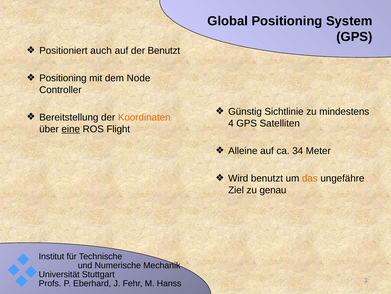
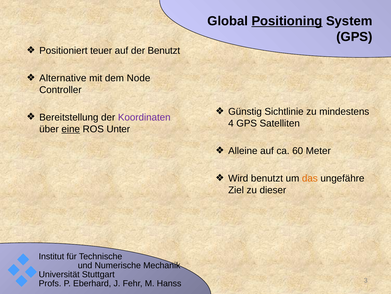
Positioning at (287, 21) underline: none -> present
auch: auch -> teuer
Positioning at (63, 78): Positioning -> Alternative
Koordinaten colour: orange -> purple
Flight: Flight -> Unter
34: 34 -> 60
genau: genau -> dieser
